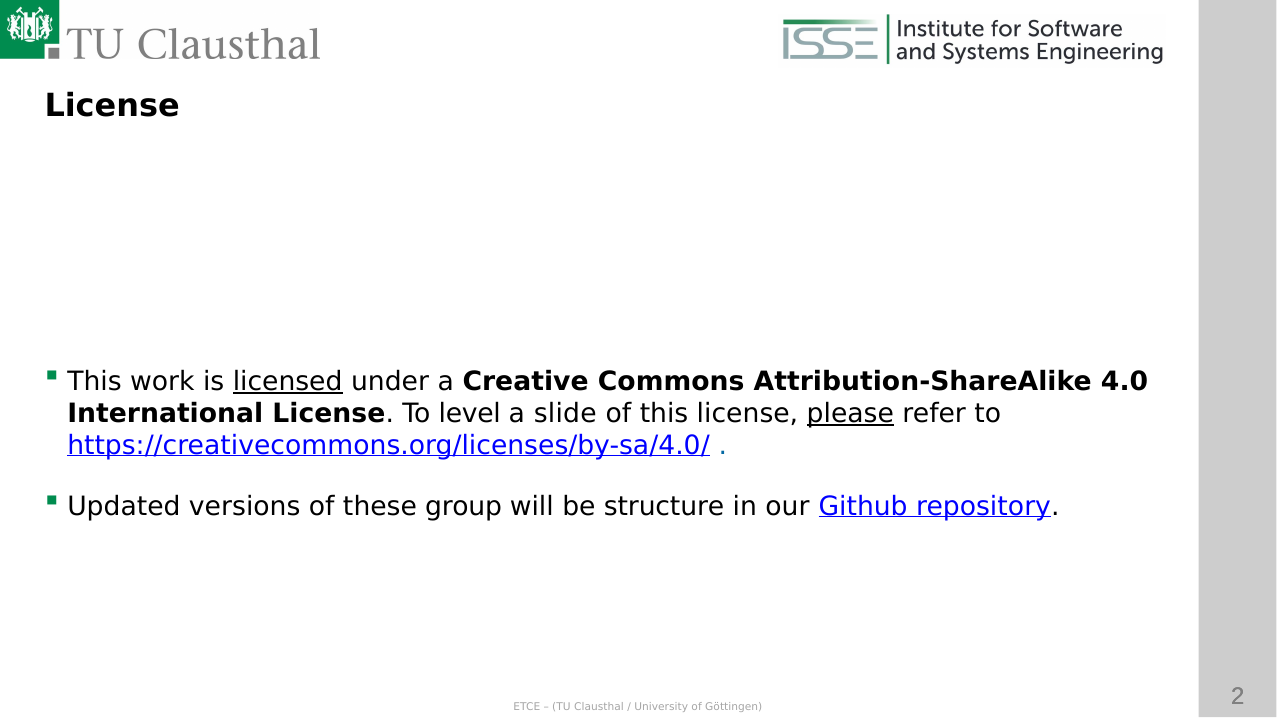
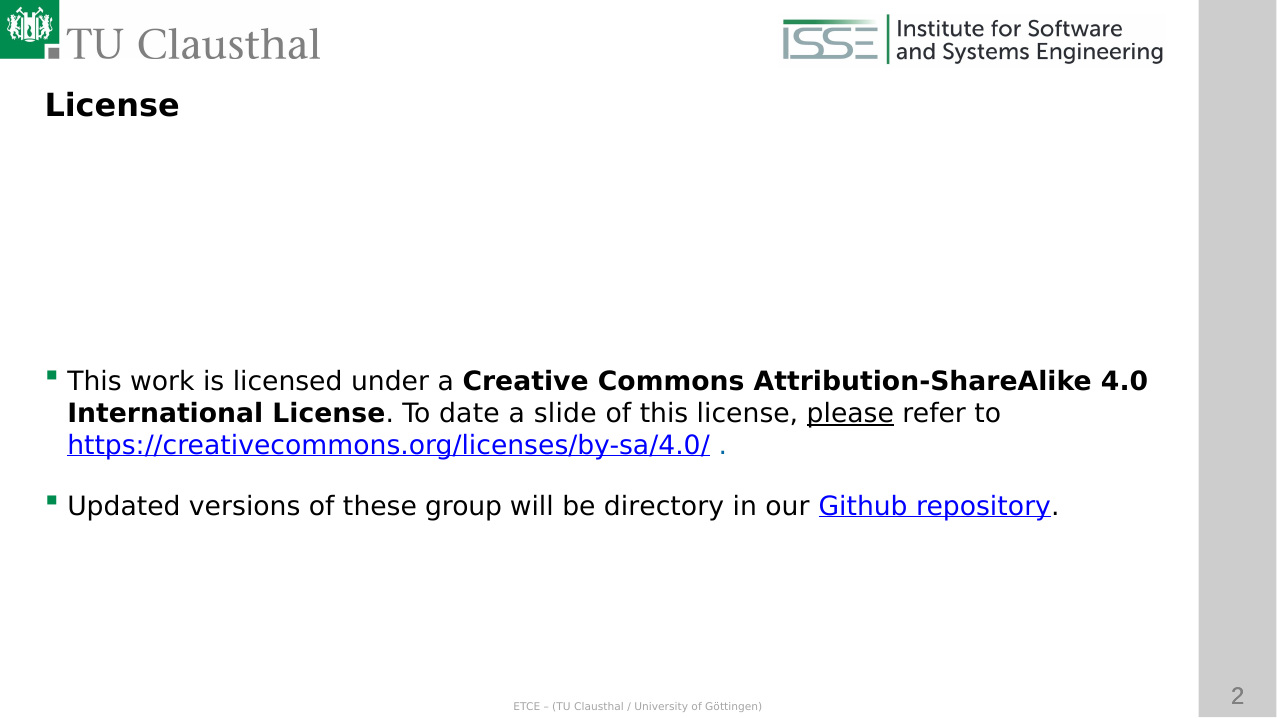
licensed underline: present -> none
level: level -> date
structure: structure -> directory
